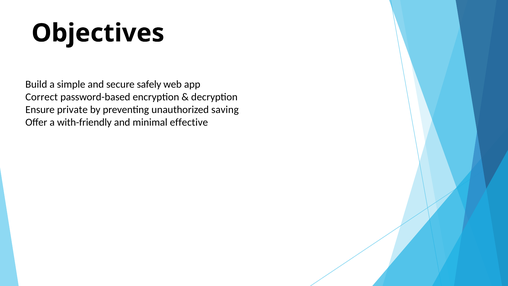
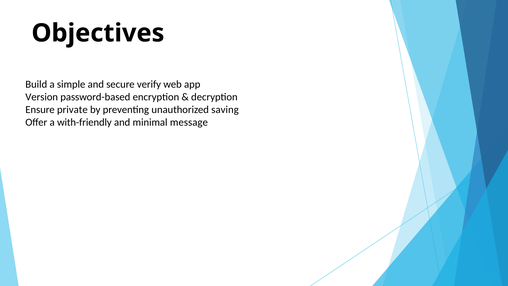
safely: safely -> verify
Correct: Correct -> Version
effective: effective -> message
